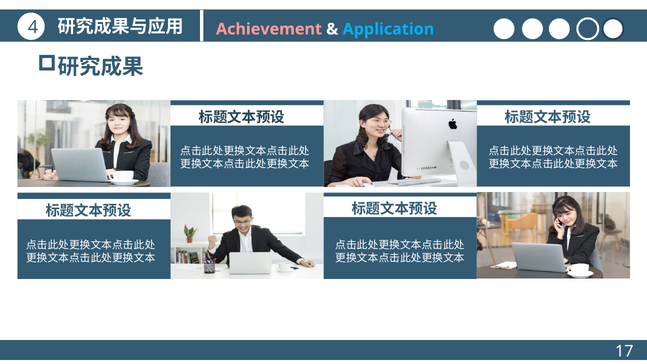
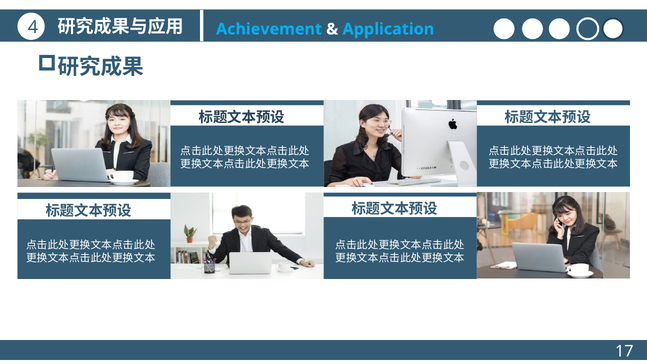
Achievement colour: pink -> light blue
